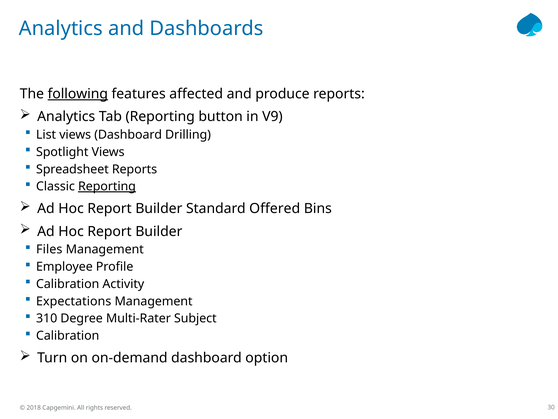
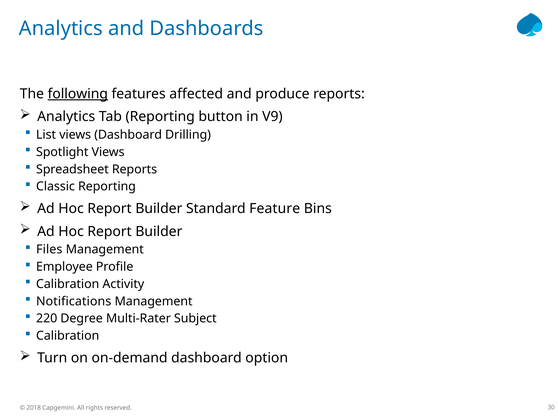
Reporting at (107, 186) underline: present -> none
Offered: Offered -> Feature
Expectations: Expectations -> Notifications
310: 310 -> 220
